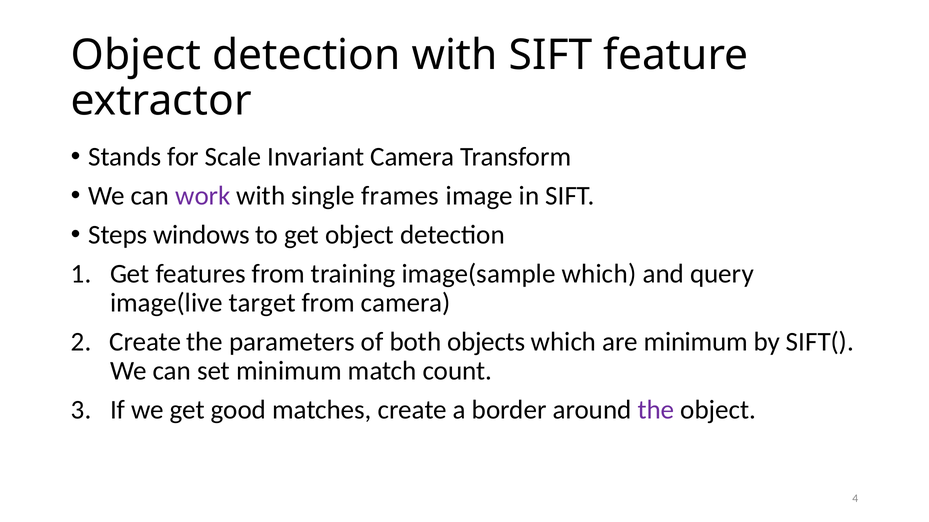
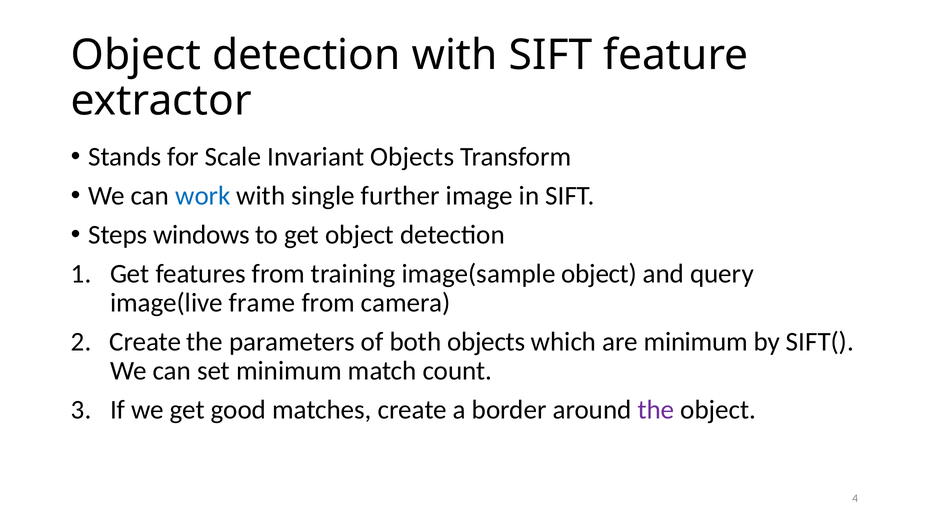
Invariant Camera: Camera -> Objects
work colour: purple -> blue
frames: frames -> further
image(sample which: which -> object
target: target -> frame
